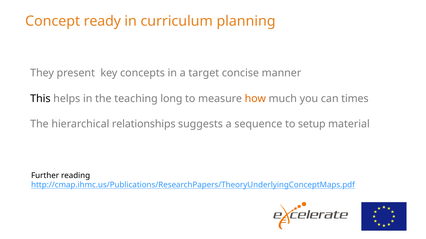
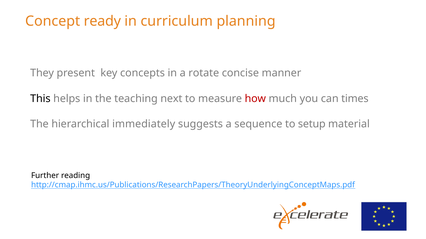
target: target -> rotate
long: long -> next
how colour: orange -> red
relationships: relationships -> immediately
